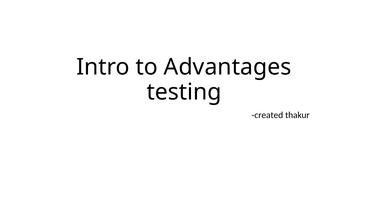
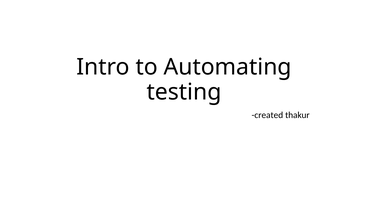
Advantages: Advantages -> Automating
